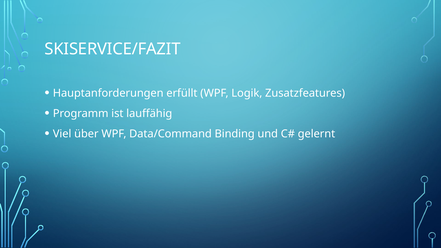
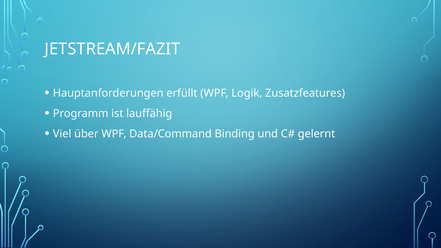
SKISERVICE/FAZIT: SKISERVICE/FAZIT -> JETSTREAM/FAZIT
